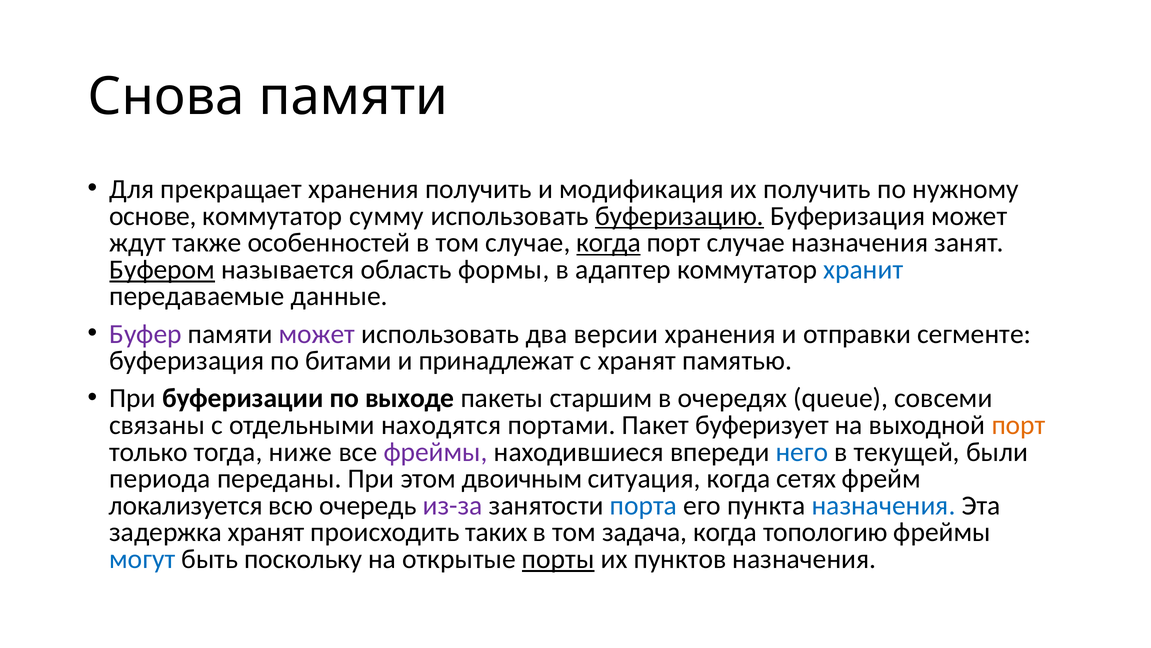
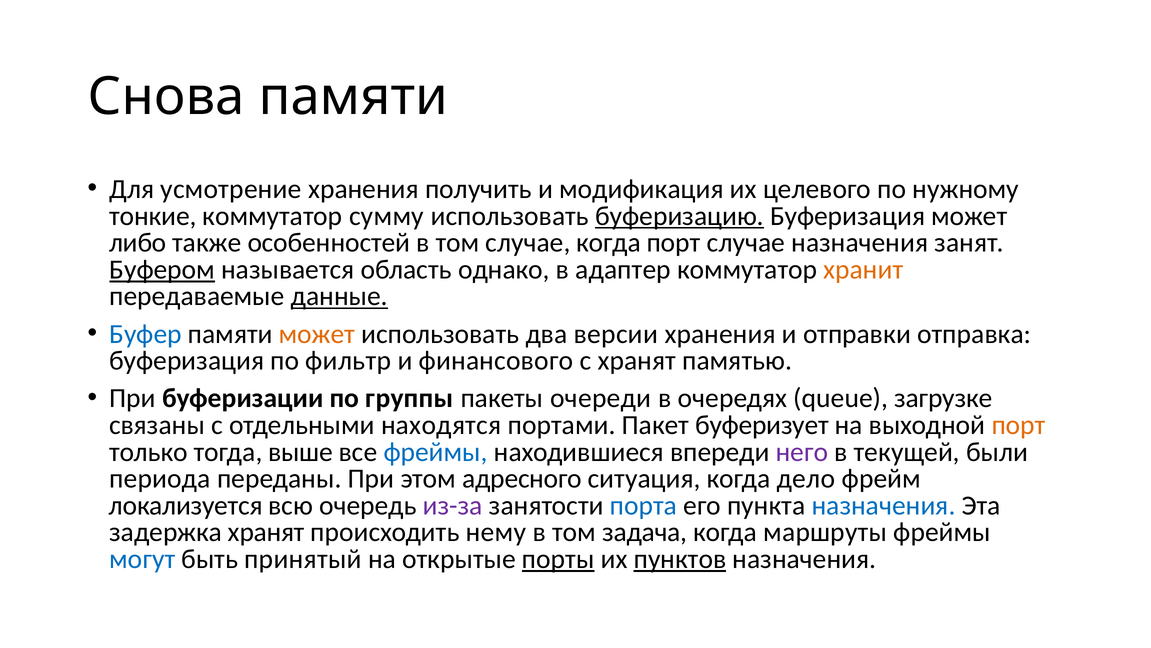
прекращает: прекращает -> усмотрение
их получить: получить -> целевого
основе: основе -> тонкие
ждут: ждут -> либо
когда at (609, 243) underline: present -> none
формы: формы -> однако
хранит colour: blue -> orange
данные underline: none -> present
Буфер colour: purple -> blue
может at (317, 334) colour: purple -> orange
сегменте: сегменте -> отправка
битами: битами -> фильтр
принадлежат: принадлежат -> финансового
выходе: выходе -> группы
старшим: старшим -> очереди
совсеми: совсеми -> загрузке
ниже: ниже -> выше
фреймы at (436, 452) colour: purple -> blue
него colour: blue -> purple
двоичным: двоичным -> адресного
сетях: сетях -> дело
таких: таких -> нему
топологию: топологию -> маршруты
поскольку: поскольку -> принятый
пунктов underline: none -> present
